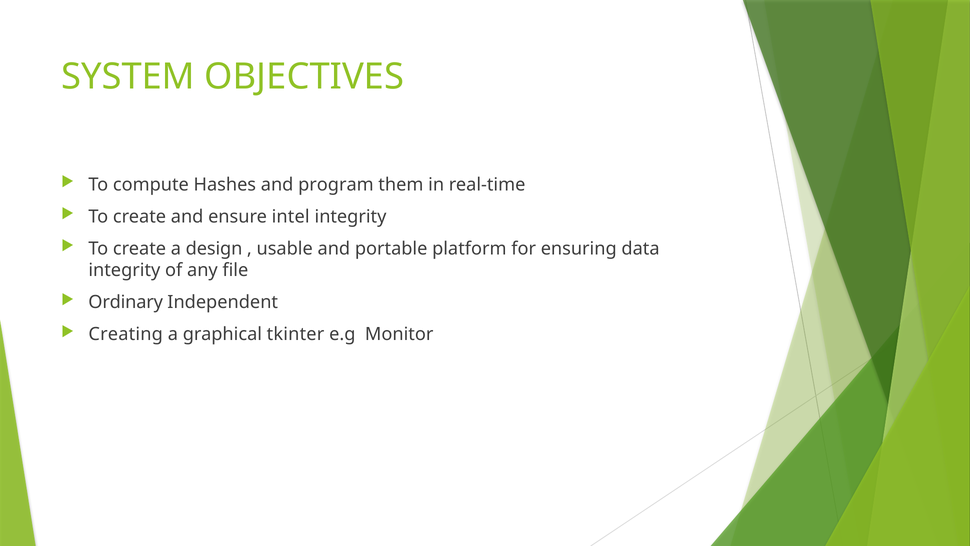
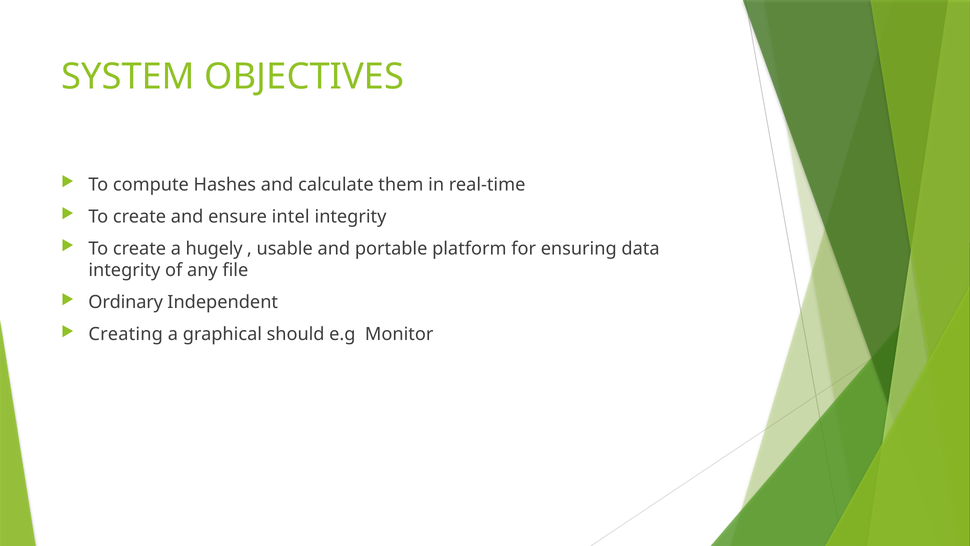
program: program -> calculate
design: design -> hugely
tkinter: tkinter -> should
